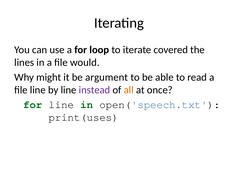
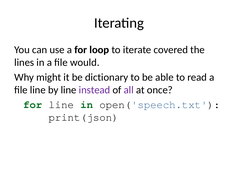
argument: argument -> dictionary
all colour: orange -> purple
print(uses: print(uses -> print(json
